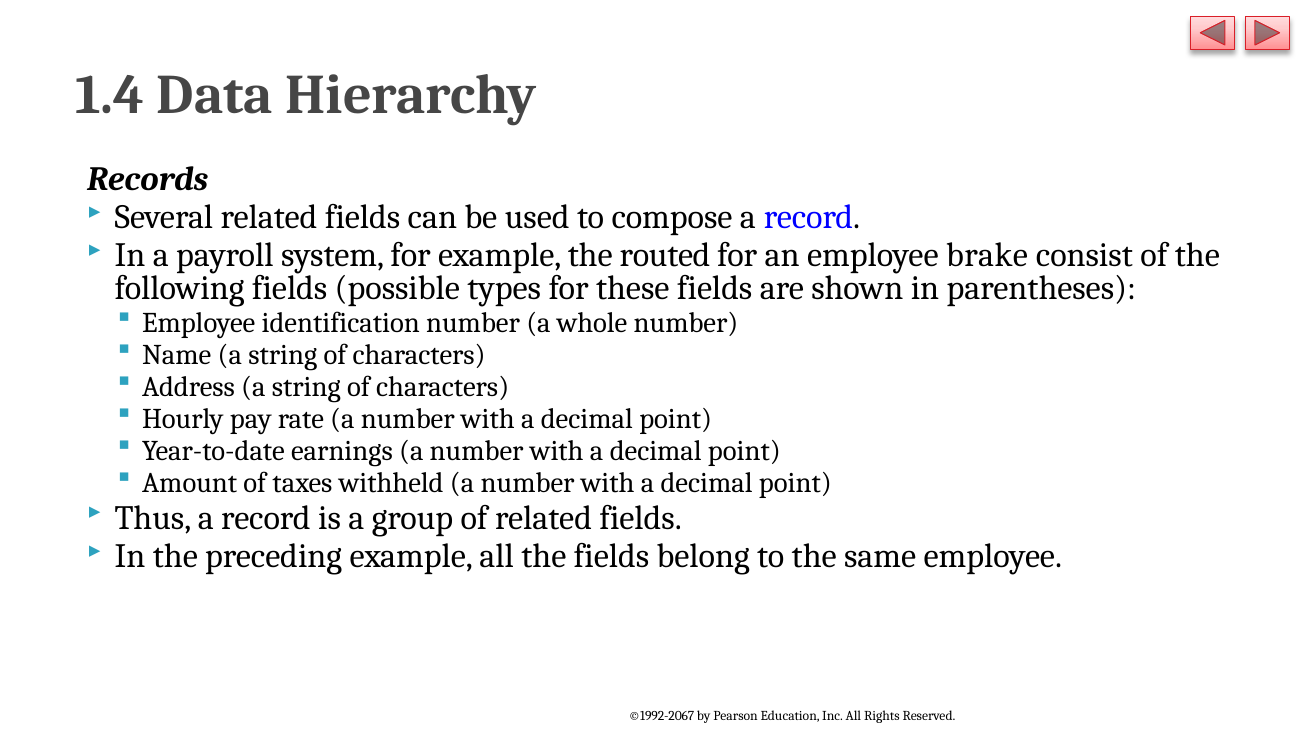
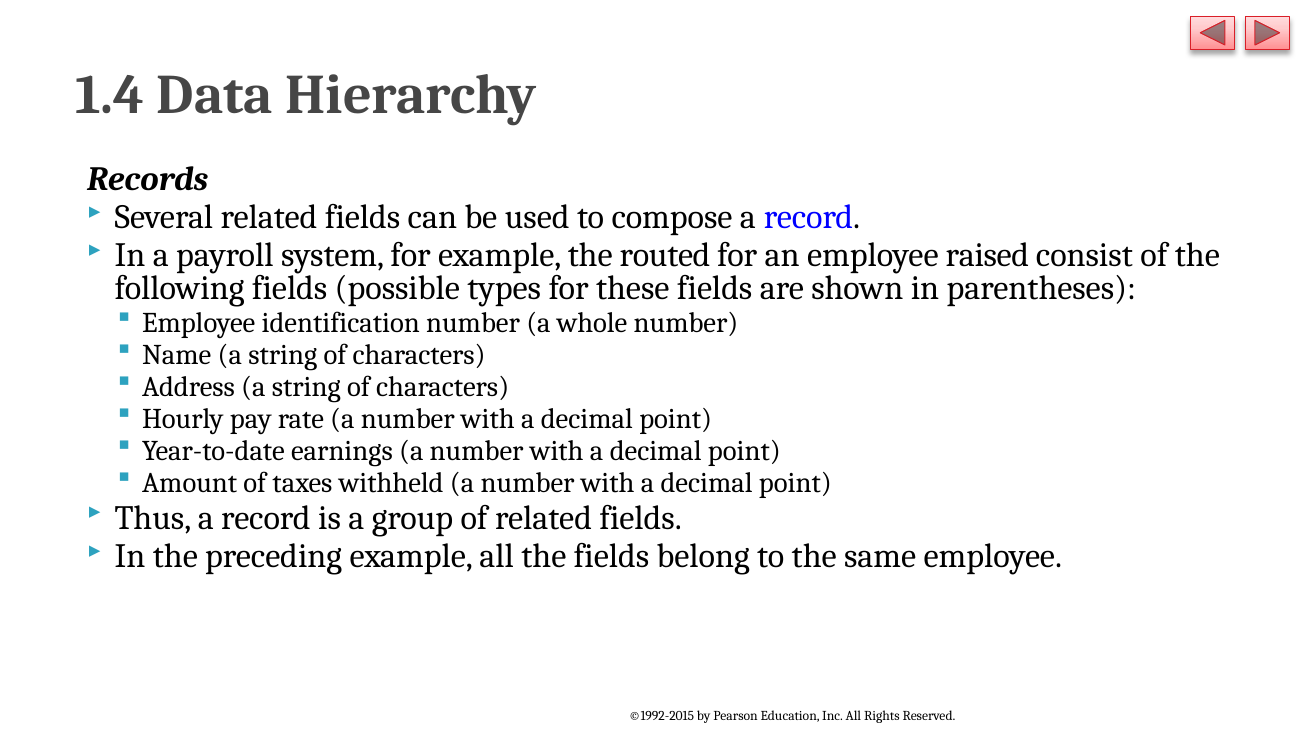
brake: brake -> raised
©1992-2067: ©1992-2067 -> ©1992-2015
